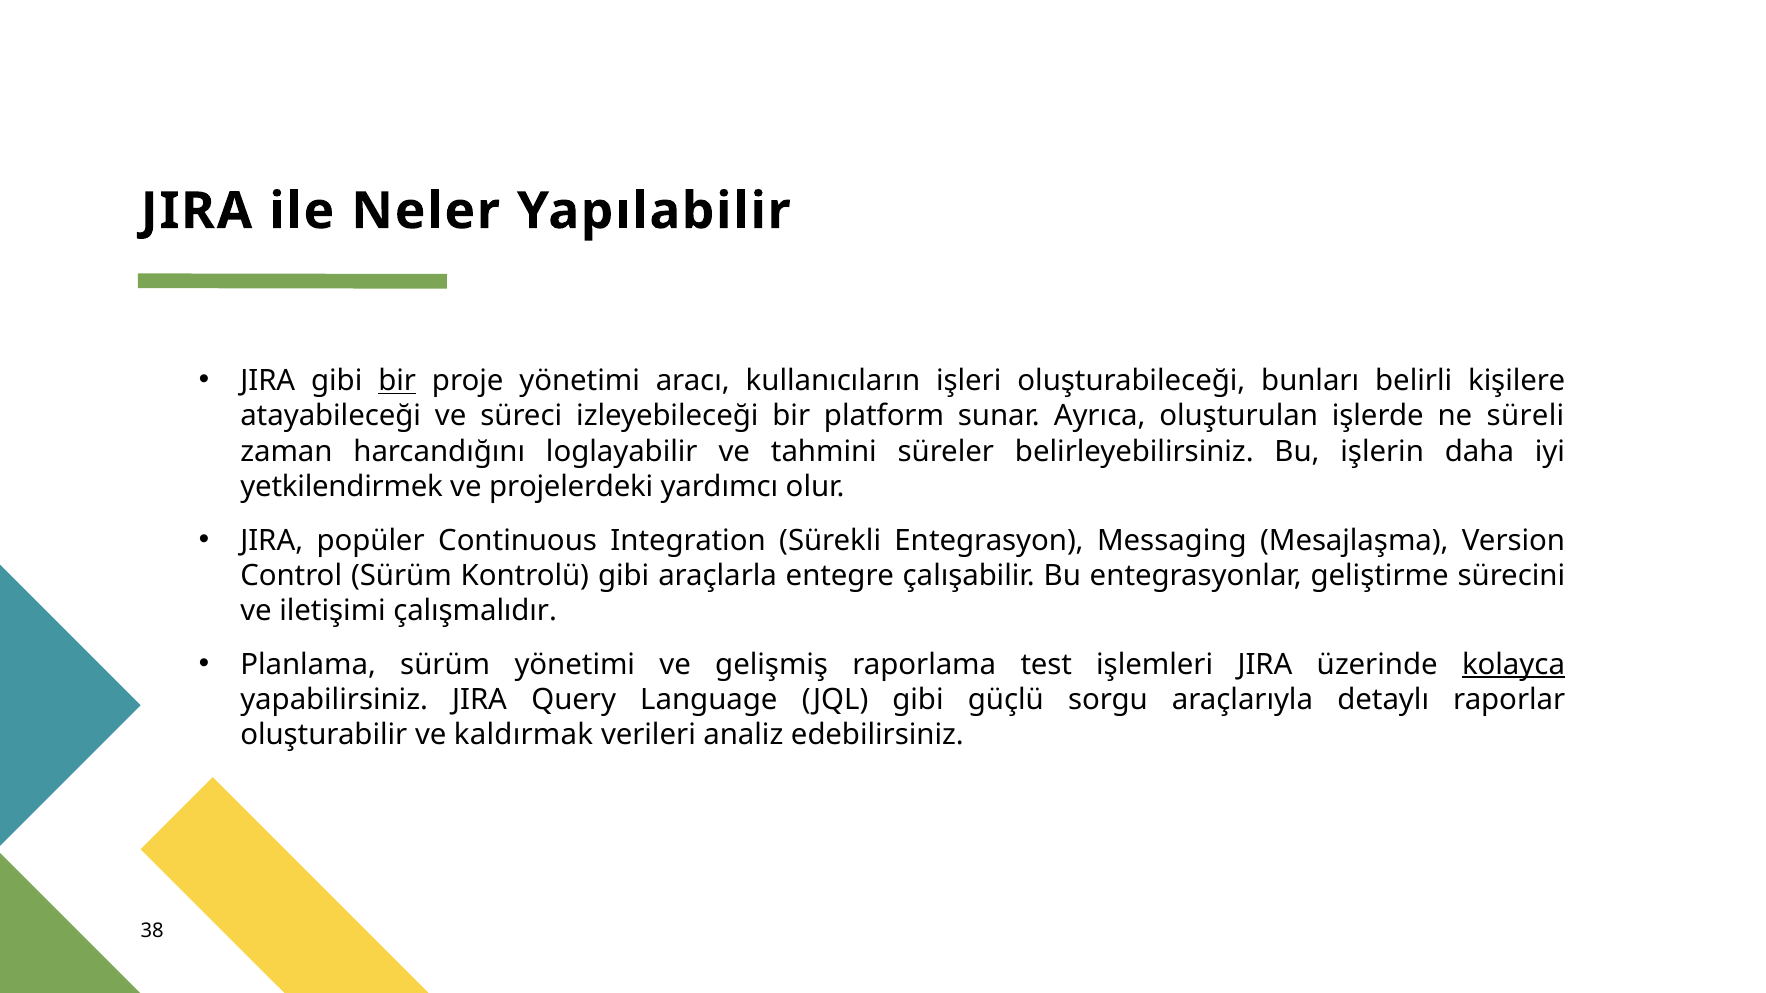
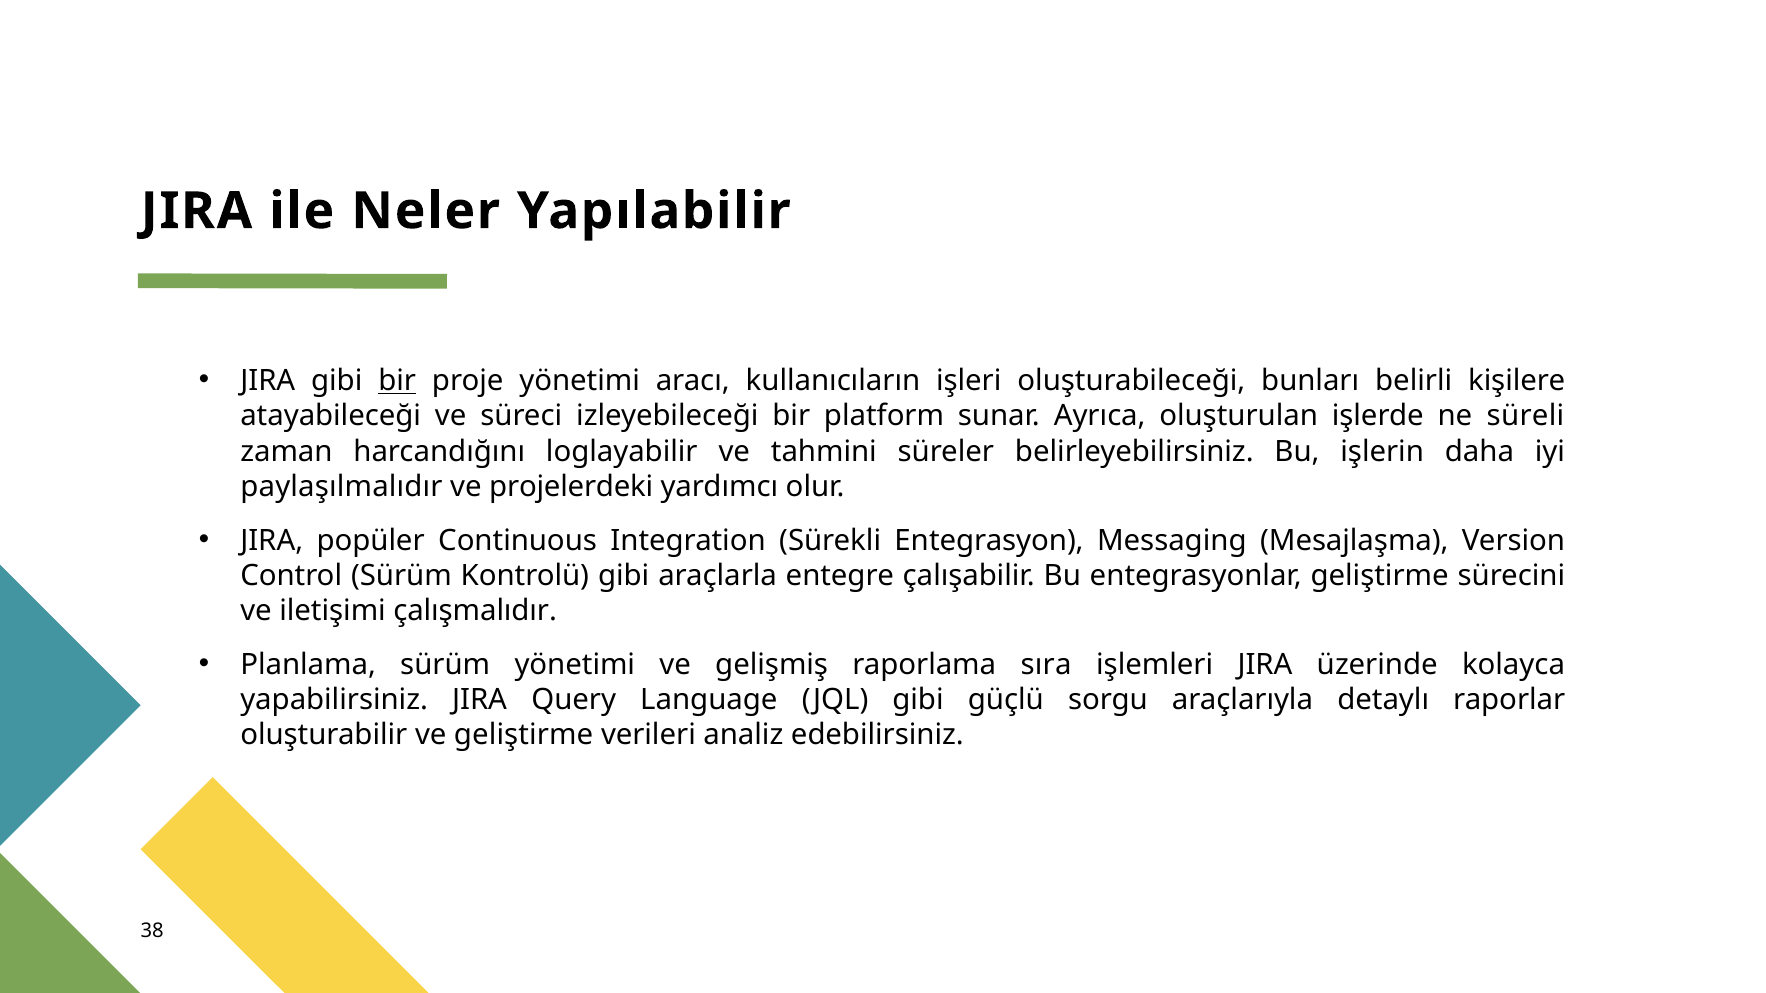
yetkilendirmek: yetkilendirmek -> paylaşılmalıdır
test: test -> sıra
kolayca underline: present -> none
ve kaldırmak: kaldırmak -> geliştirme
